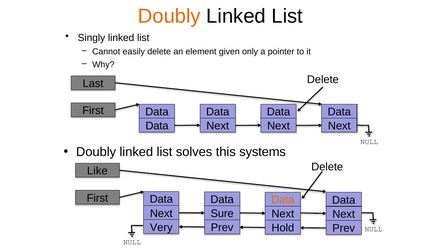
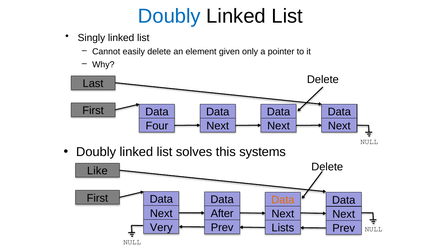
Doubly at (169, 16) colour: orange -> blue
Data at (157, 126): Data -> Four
Sure: Sure -> After
Hold: Hold -> Lists
